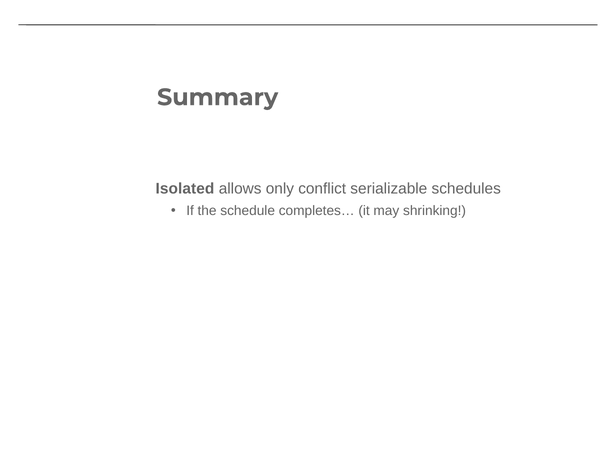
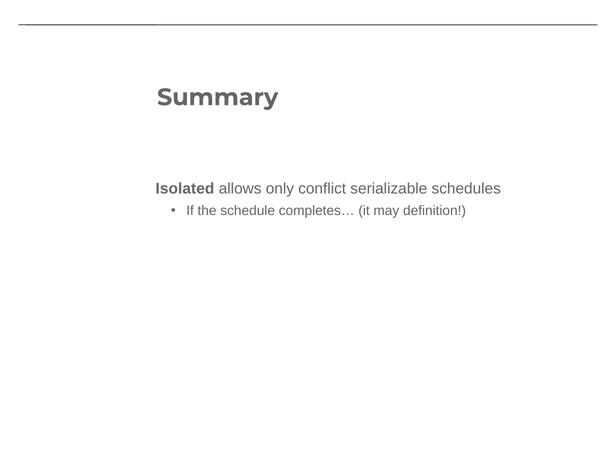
shrinking: shrinking -> definition
